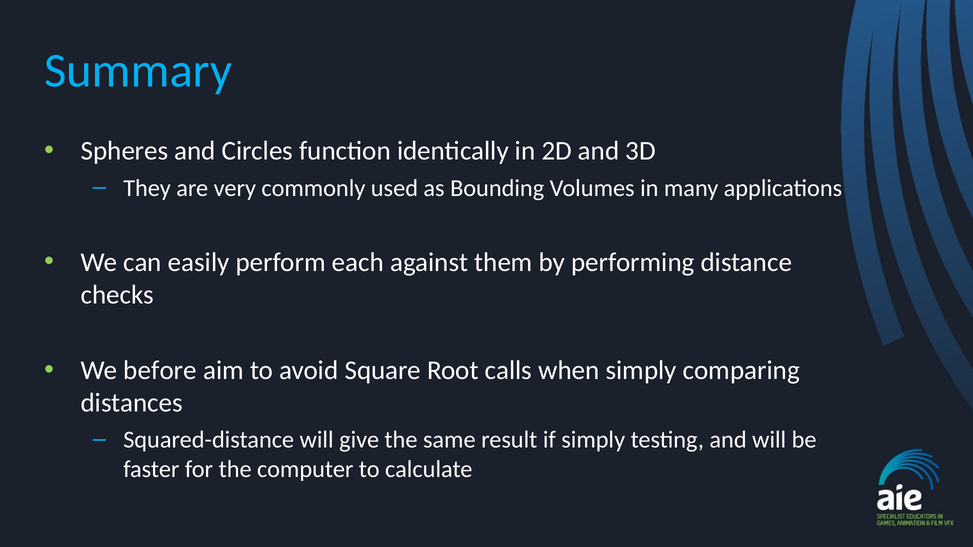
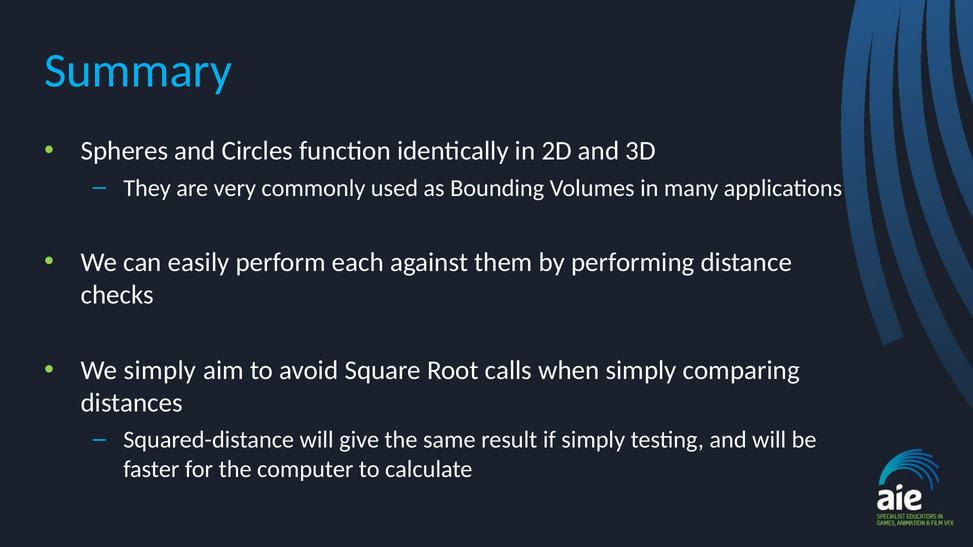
We before: before -> simply
